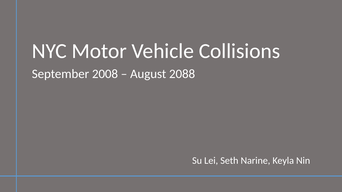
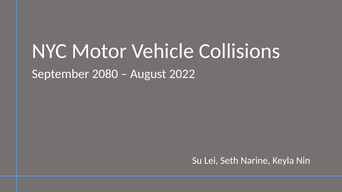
2008: 2008 -> 2080
2088: 2088 -> 2022
